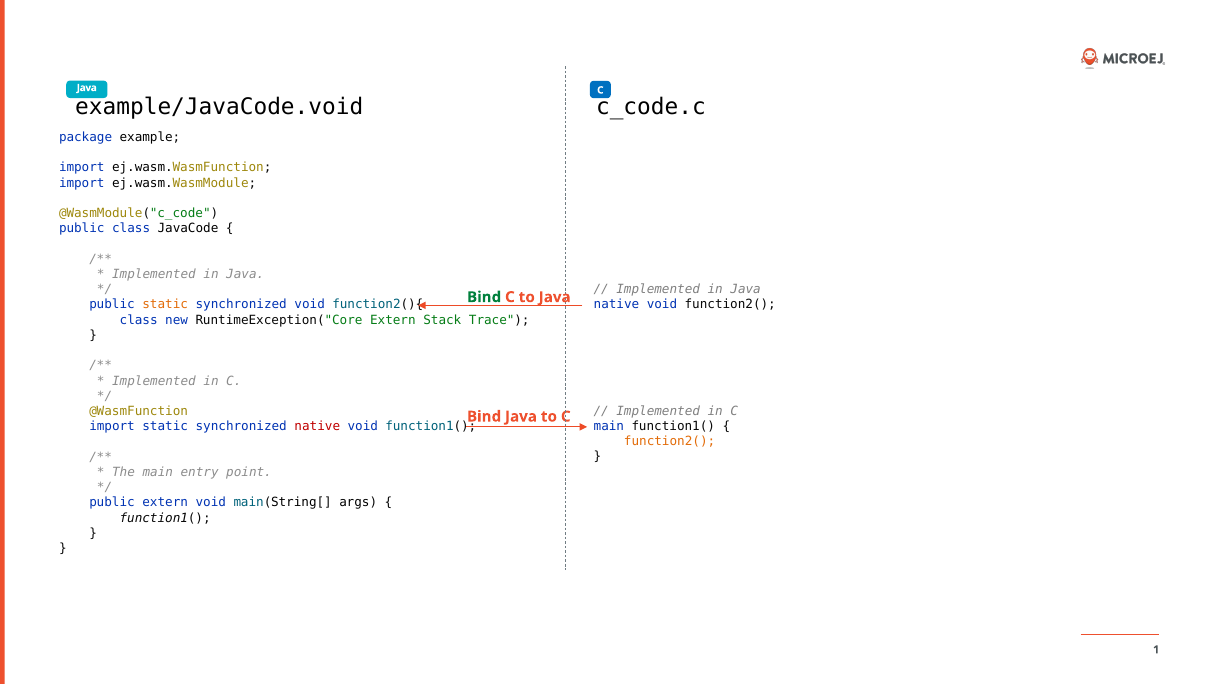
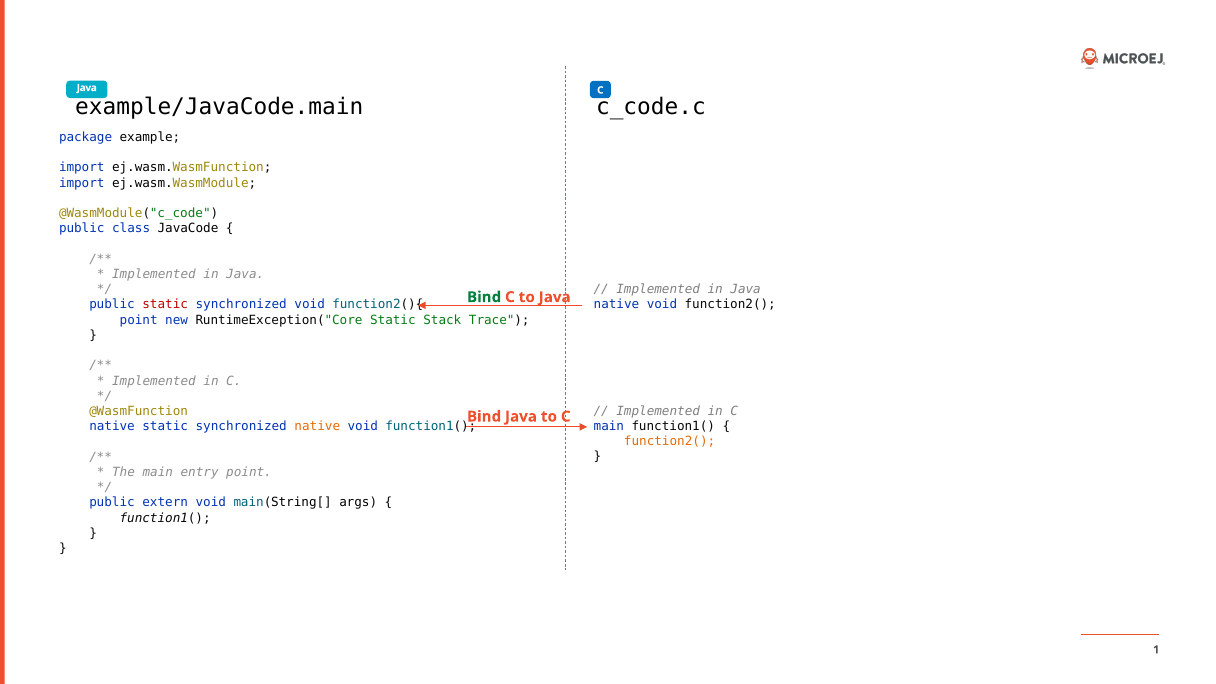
example/JavaCode.void: example/JavaCode.void -> example/JavaCode.main
static at (165, 305) colour: orange -> red
class at (139, 320): class -> point
RuntimeException("Core Extern: Extern -> Static
import at (112, 427): import -> native
native at (317, 427) colour: red -> orange
